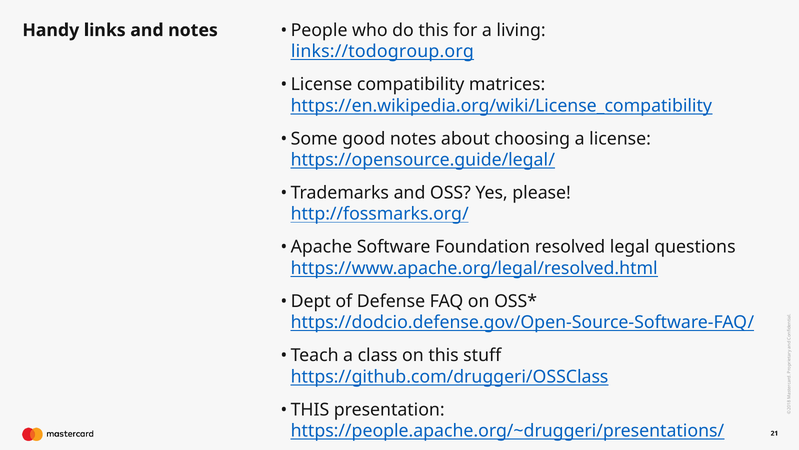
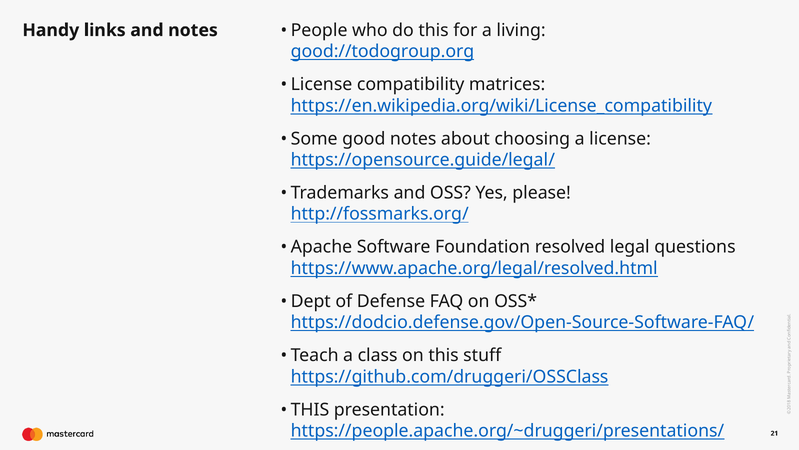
links://todogroup.org: links://todogroup.org -> good://todogroup.org
